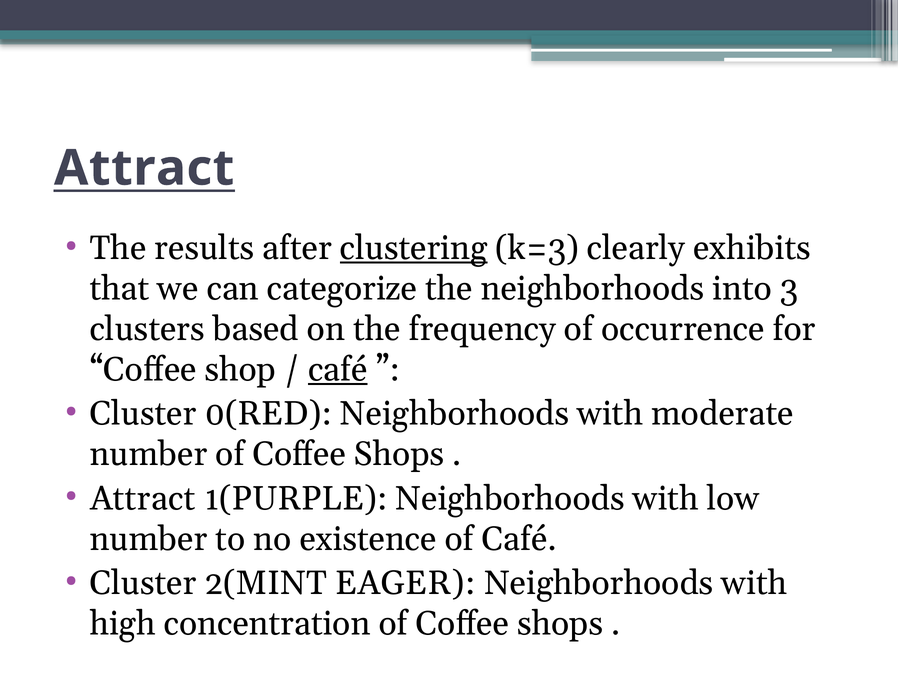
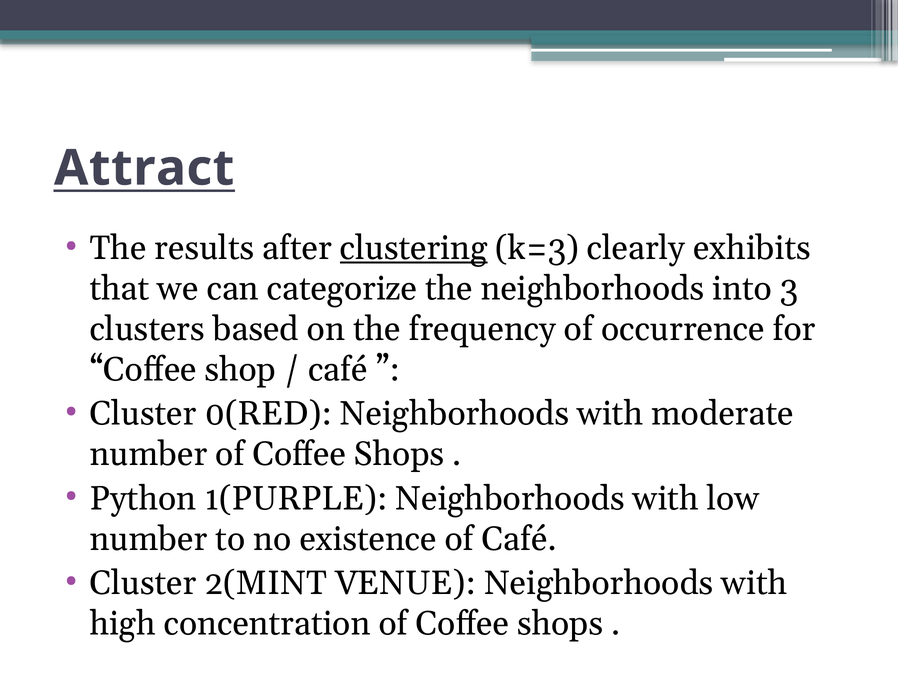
café at (338, 369) underline: present -> none
Attract at (143, 498): Attract -> Python
EAGER: EAGER -> VENUE
